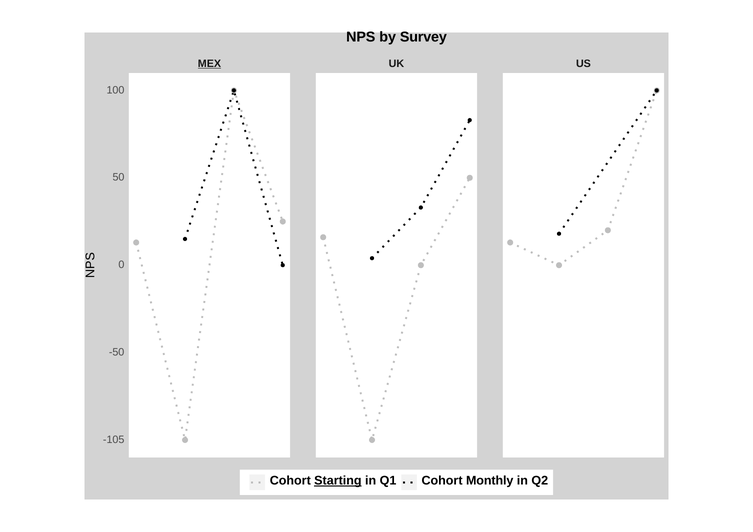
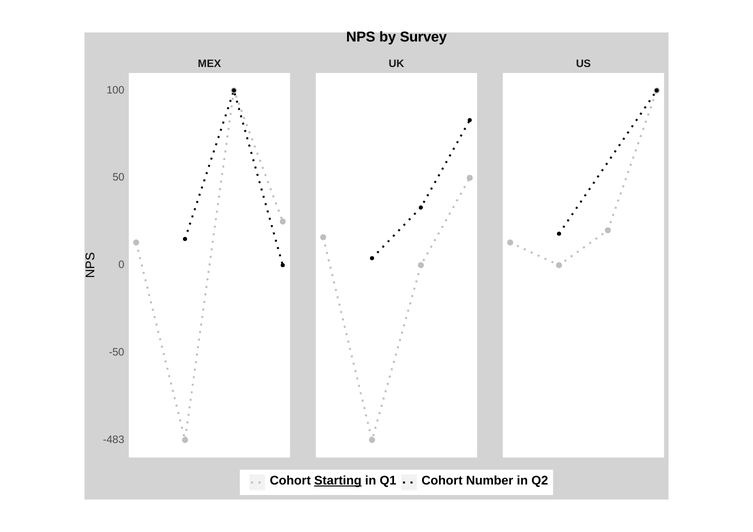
MEX underline: present -> none
-105: -105 -> -483
Monthly: Monthly -> Number
